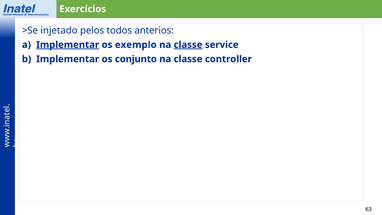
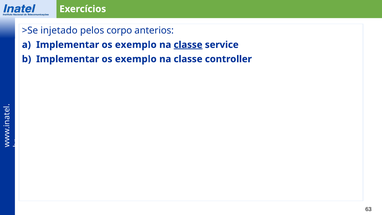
todos: todos -> corpo
Implementar at (68, 45) underline: present -> none
conjunto at (136, 59): conjunto -> exemplo
